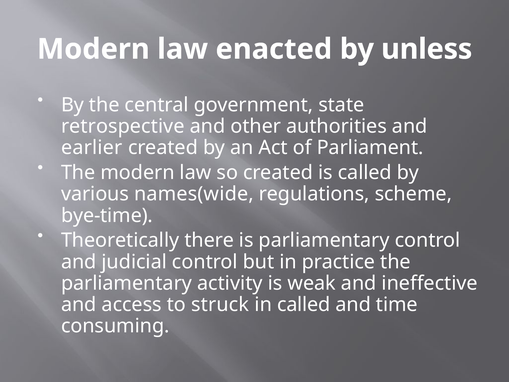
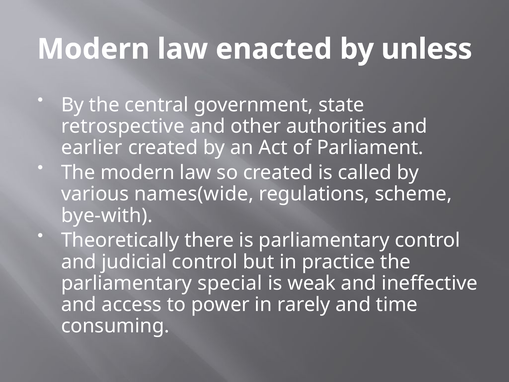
bye-time: bye-time -> bye-with
activity: activity -> special
struck: struck -> power
in called: called -> rarely
